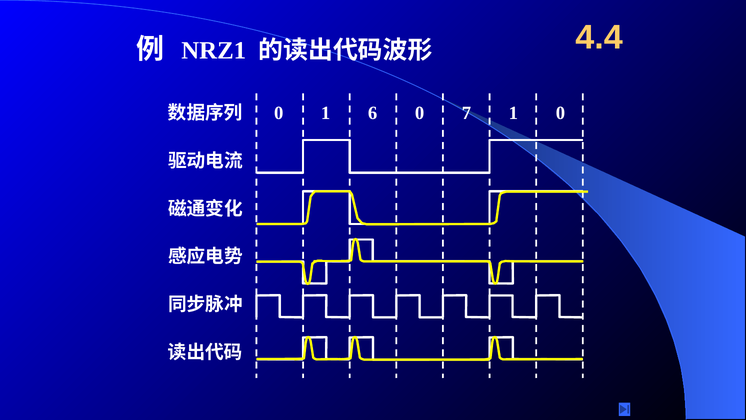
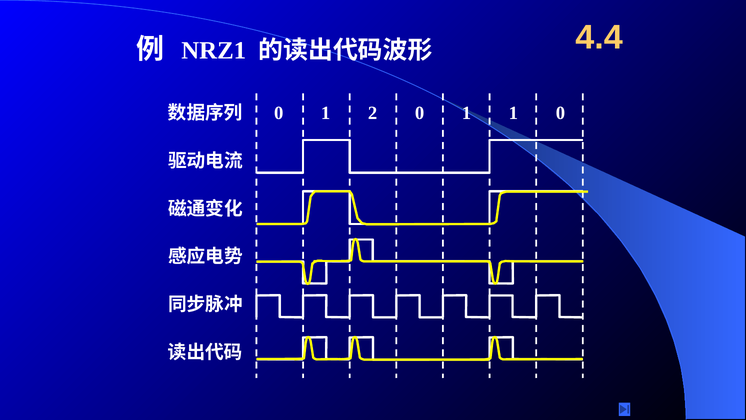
6: 6 -> 2
7 at (466, 113): 7 -> 1
